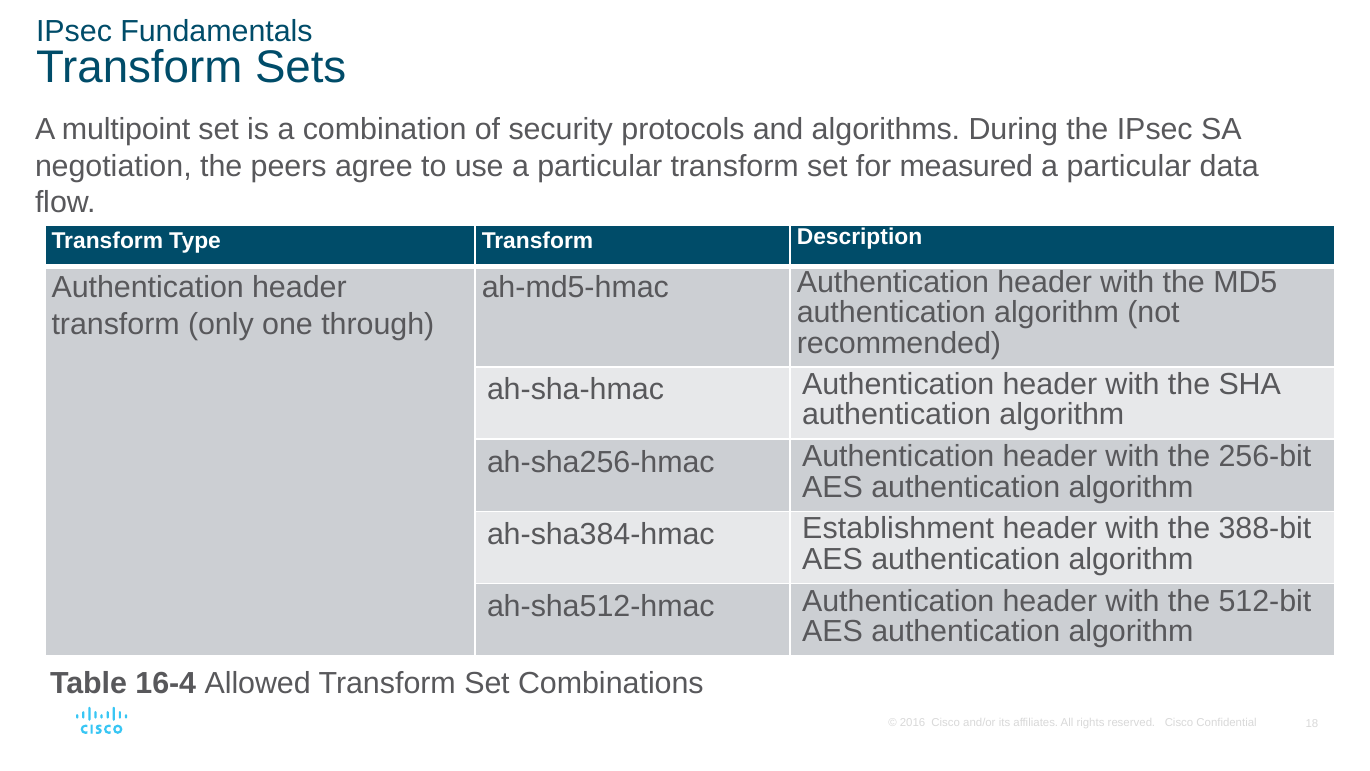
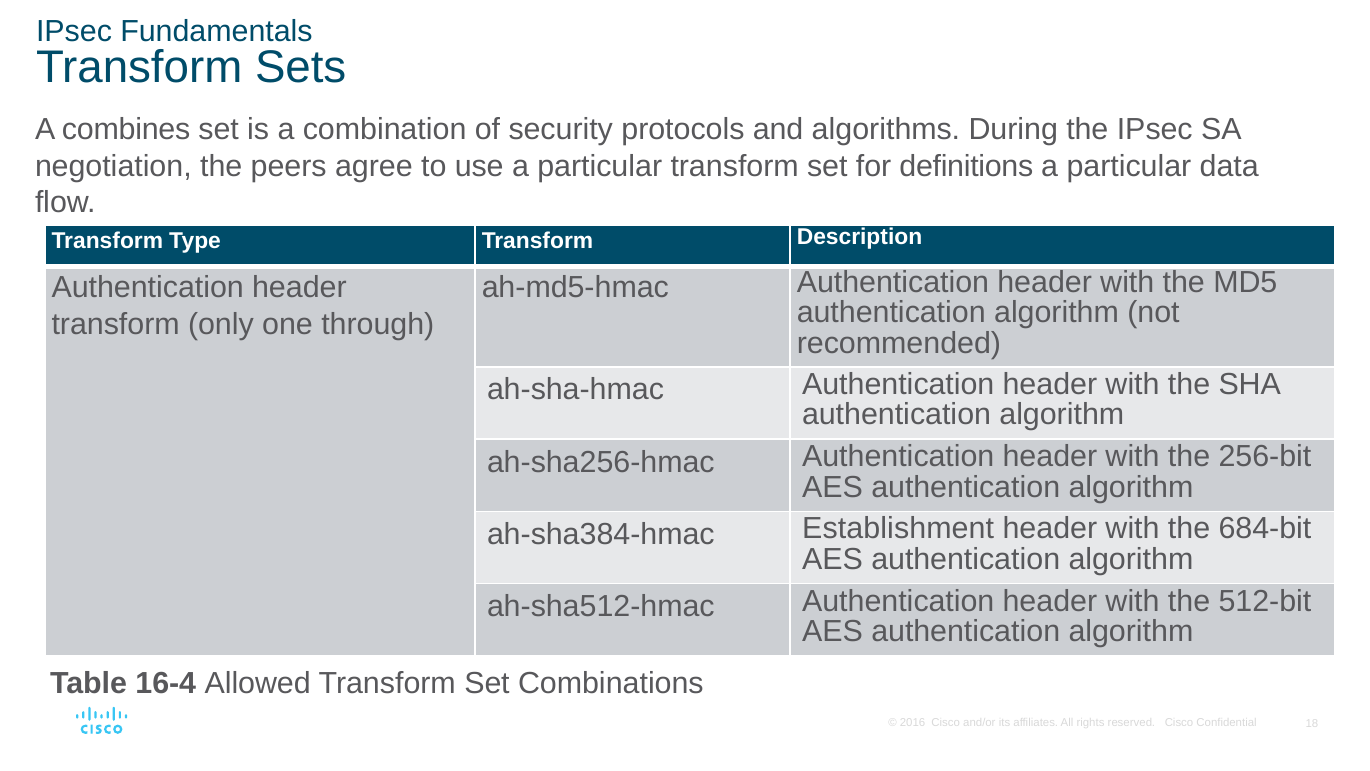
multipoint: multipoint -> combines
measured: measured -> definitions
388-bit: 388-bit -> 684-bit
